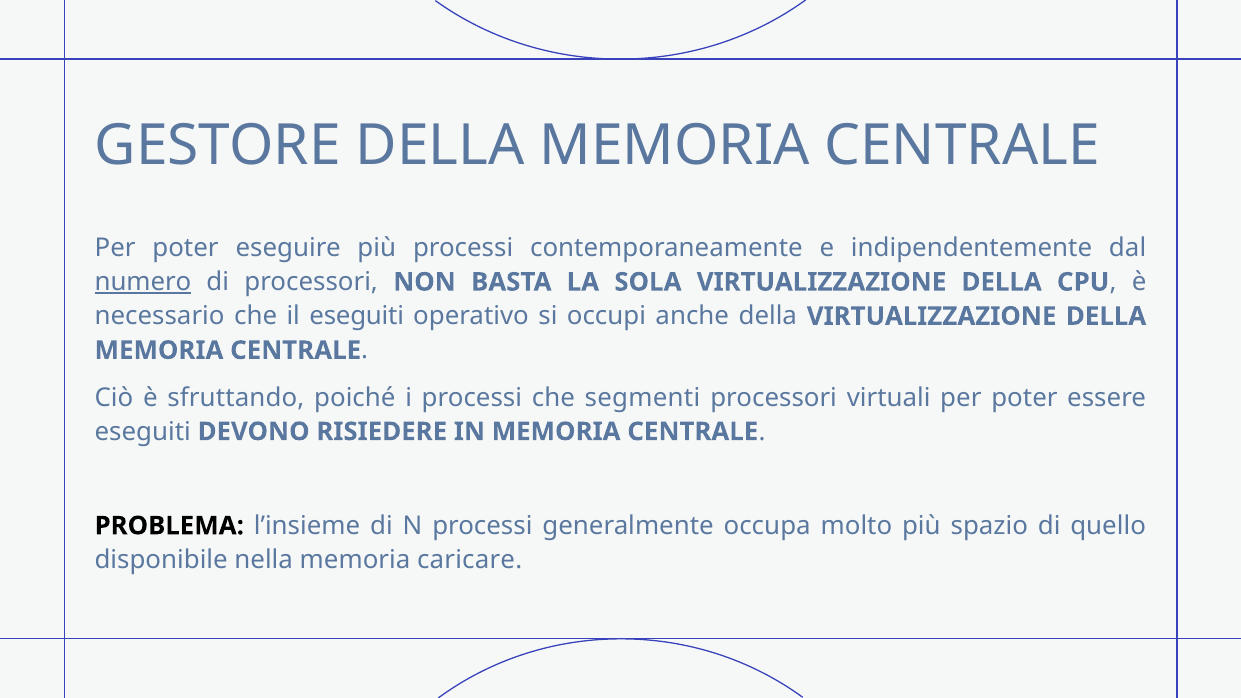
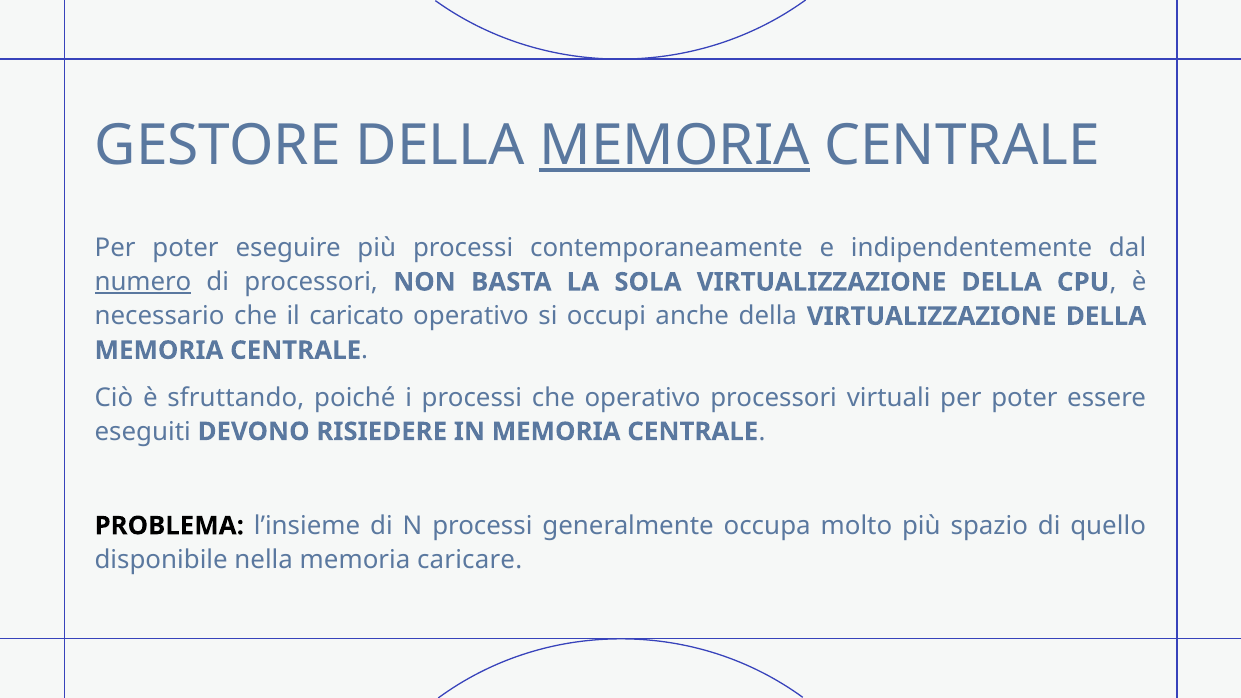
MEMORIA at (675, 145) underline: none -> present
il eseguiti: eseguiti -> caricato
che segmenti: segmenti -> operativo
